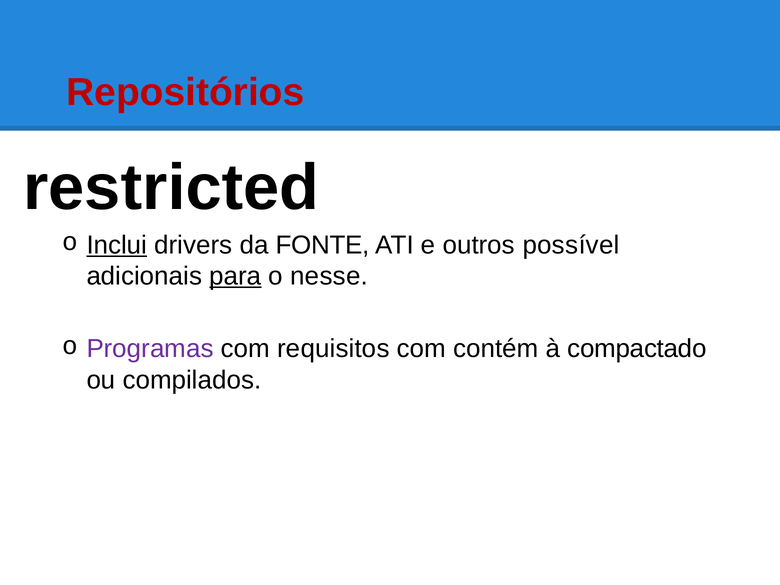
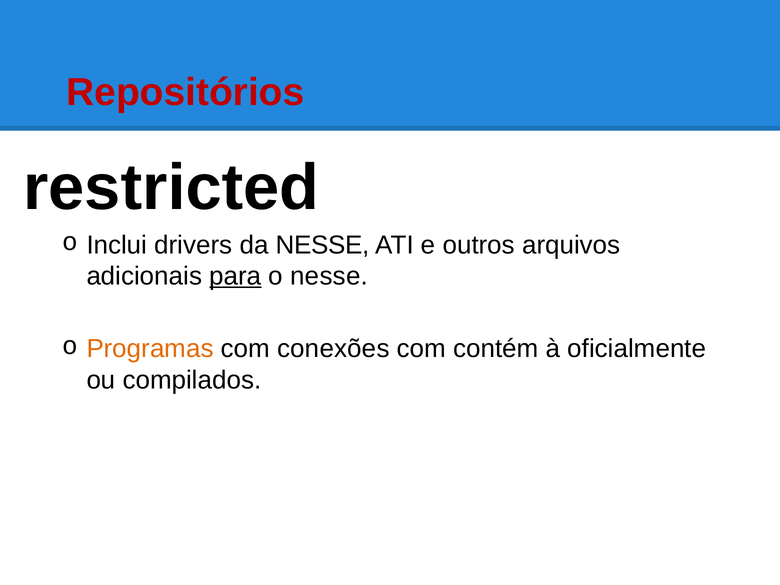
Inclui underline: present -> none
da FONTE: FONTE -> NESSE
possível: possível -> arquivos
Programas colour: purple -> orange
requisitos: requisitos -> conexões
compactado: compactado -> oficialmente
